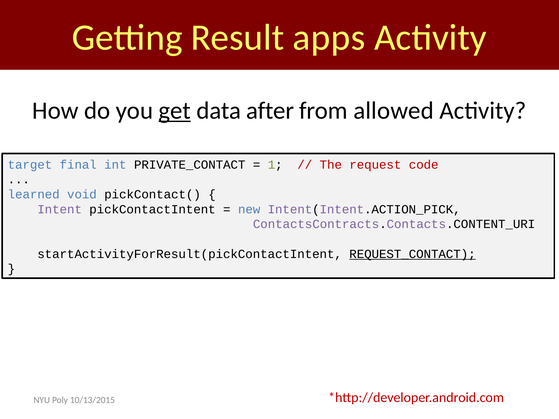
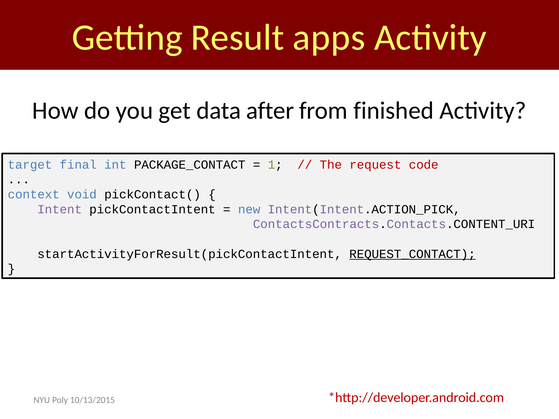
get underline: present -> none
allowed: allowed -> finished
PRIVATE_CONTACT: PRIVATE_CONTACT -> PACKAGE_CONTACT
learned: learned -> context
